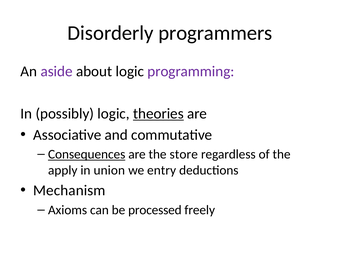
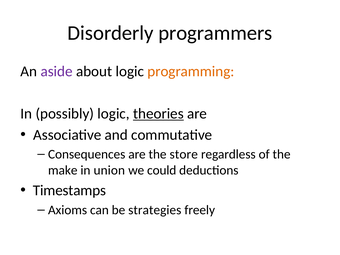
programming colour: purple -> orange
Consequences underline: present -> none
apply: apply -> make
entry: entry -> could
Mechanism: Mechanism -> Timestamps
processed: processed -> strategies
